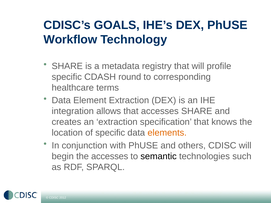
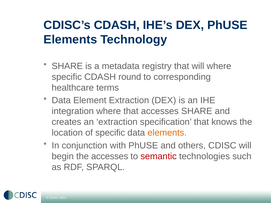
CDISC’s GOALS: GOALS -> CDASH
Workflow at (70, 40): Workflow -> Elements
will profile: profile -> where
integration allows: allows -> where
semantic colour: black -> red
